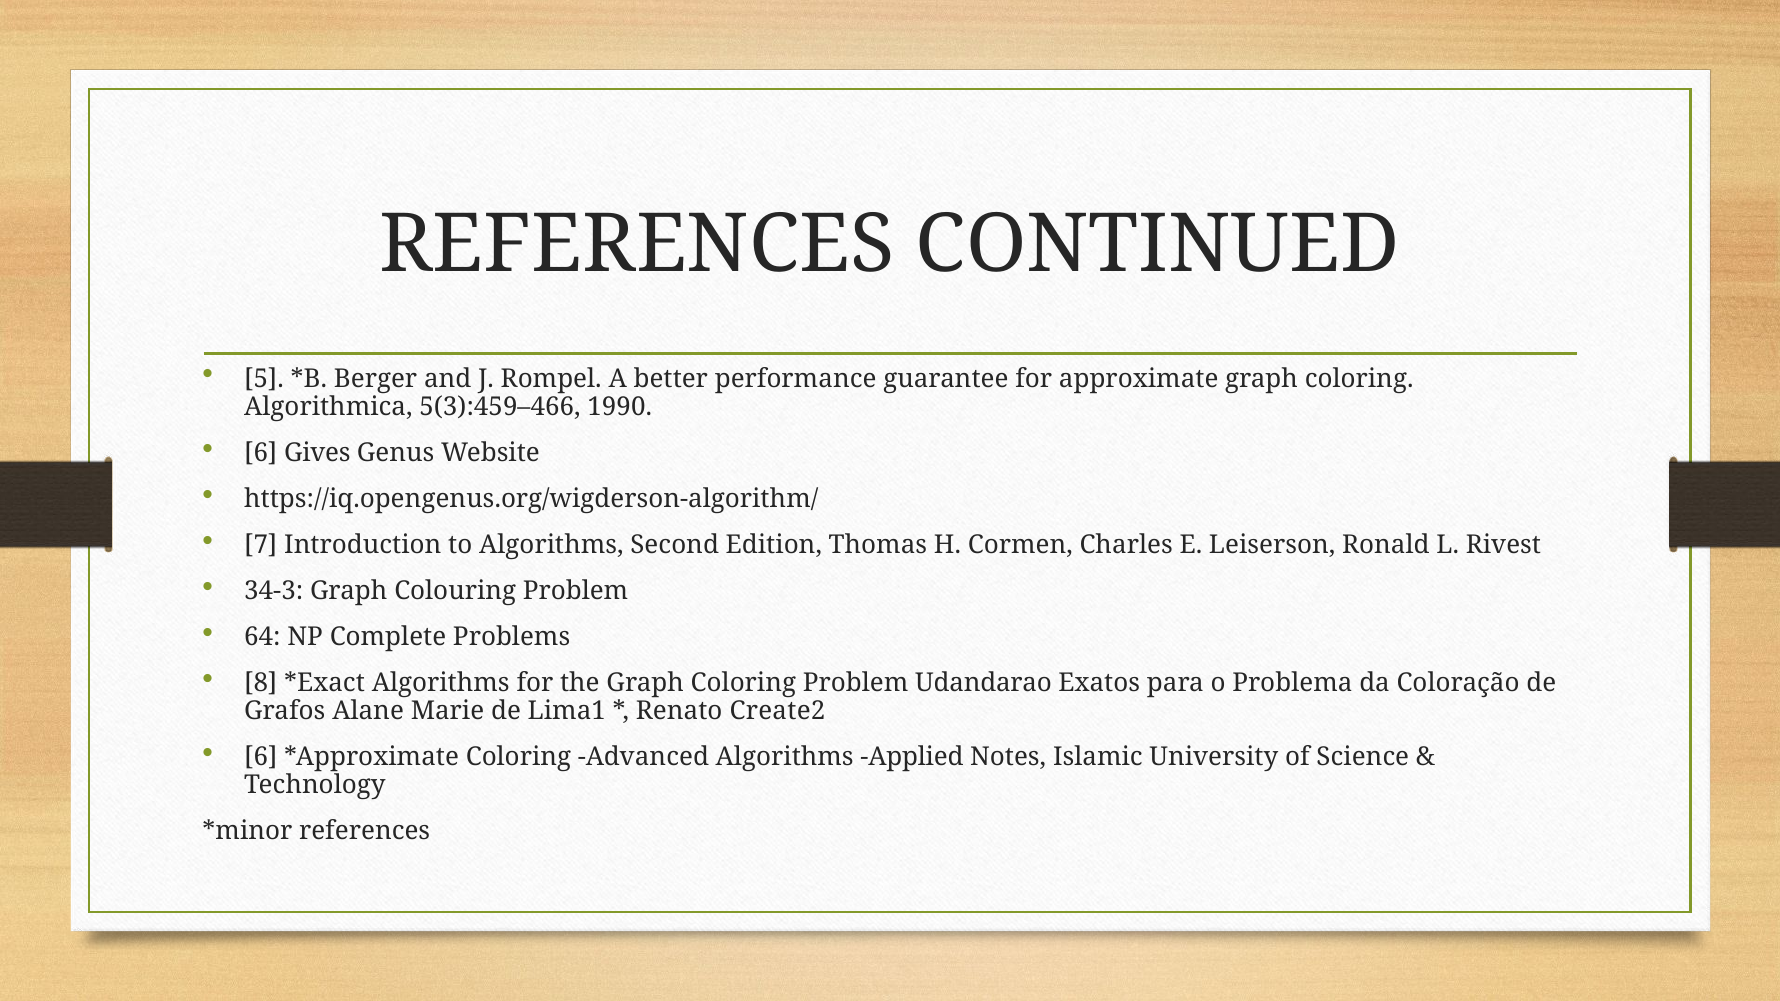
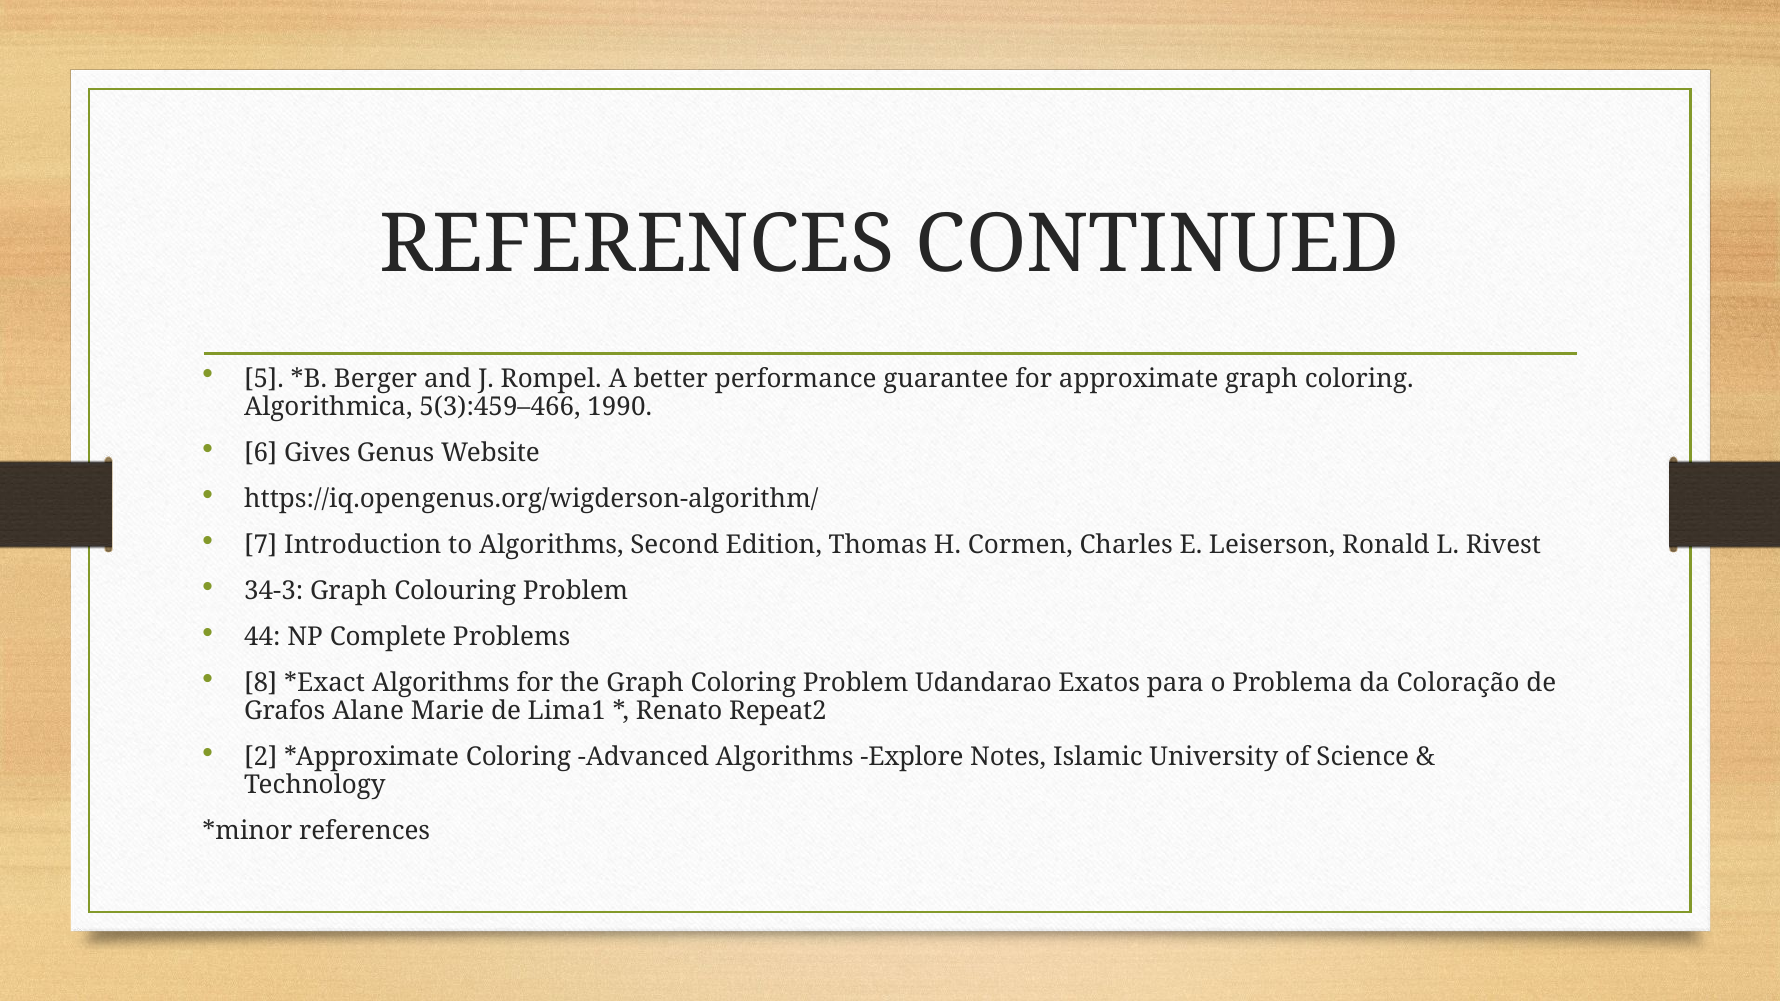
64: 64 -> 44
Create2: Create2 -> Repeat2
6 at (261, 757): 6 -> 2
Applied: Applied -> Explore
